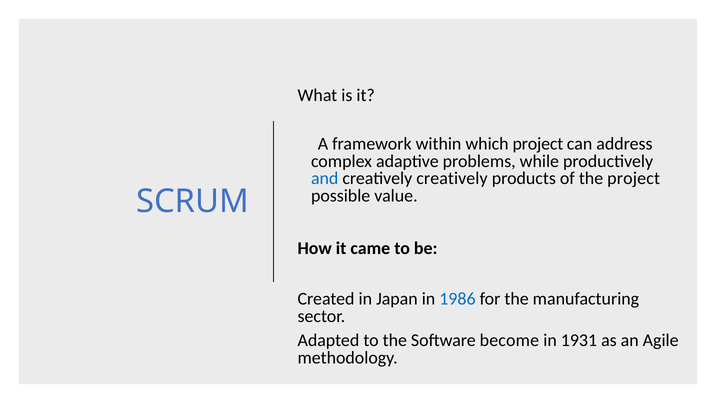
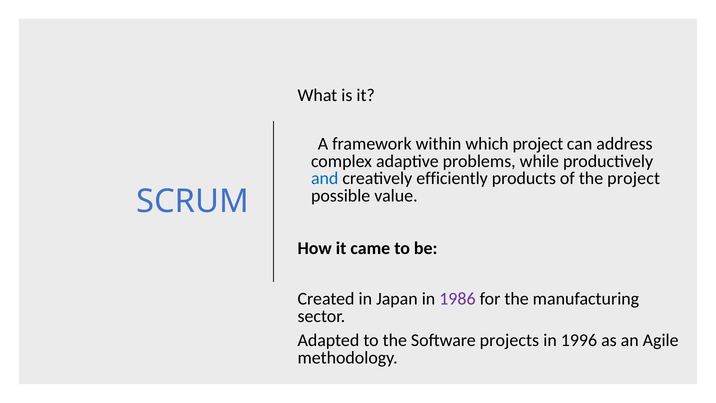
creatively creatively: creatively -> efficiently
1986 colour: blue -> purple
become: become -> projects
1931: 1931 -> 1996
